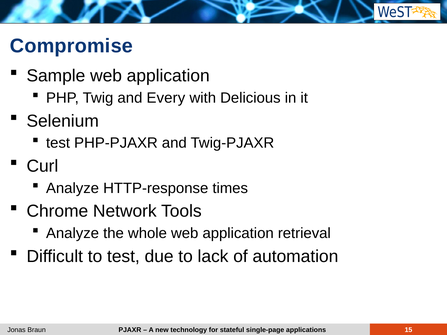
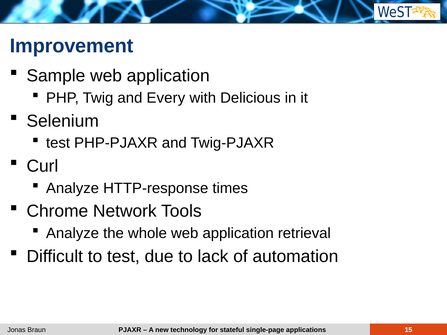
Compromise: Compromise -> Improvement
